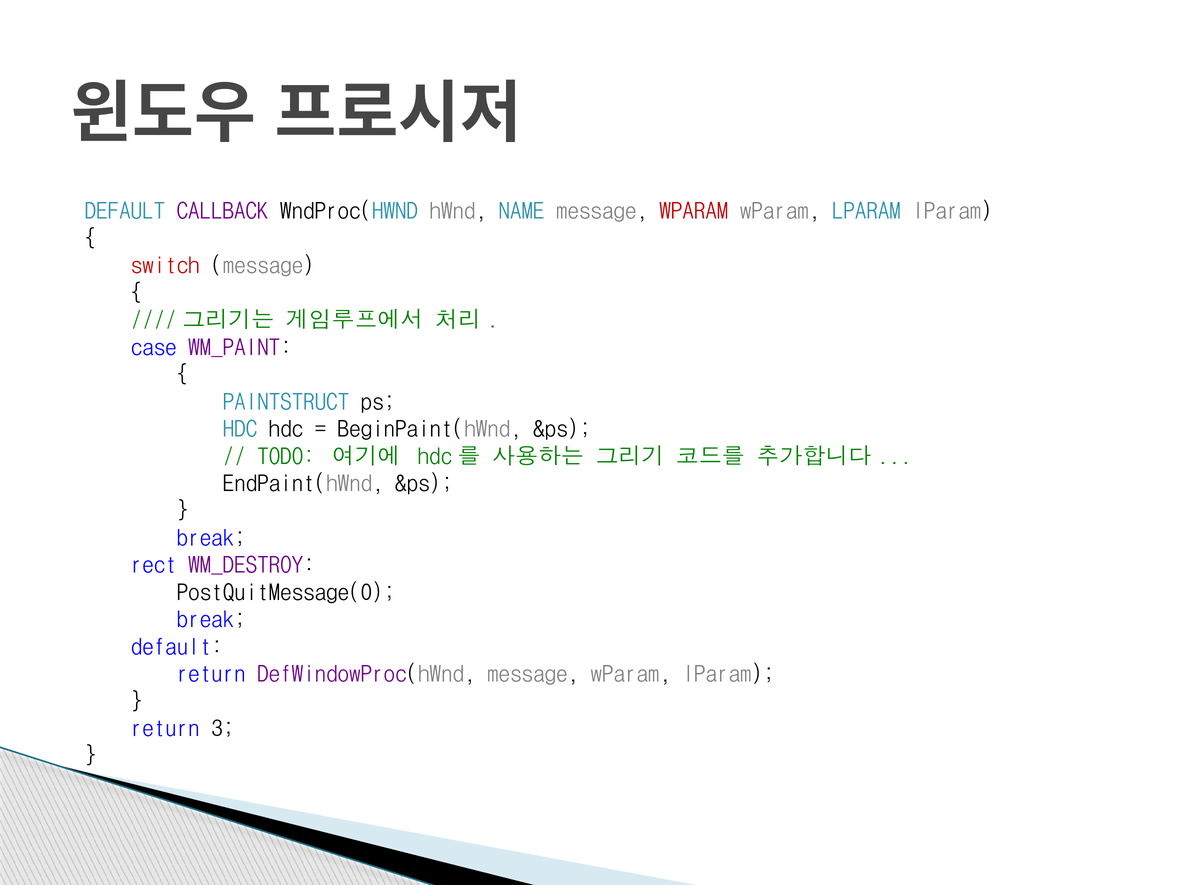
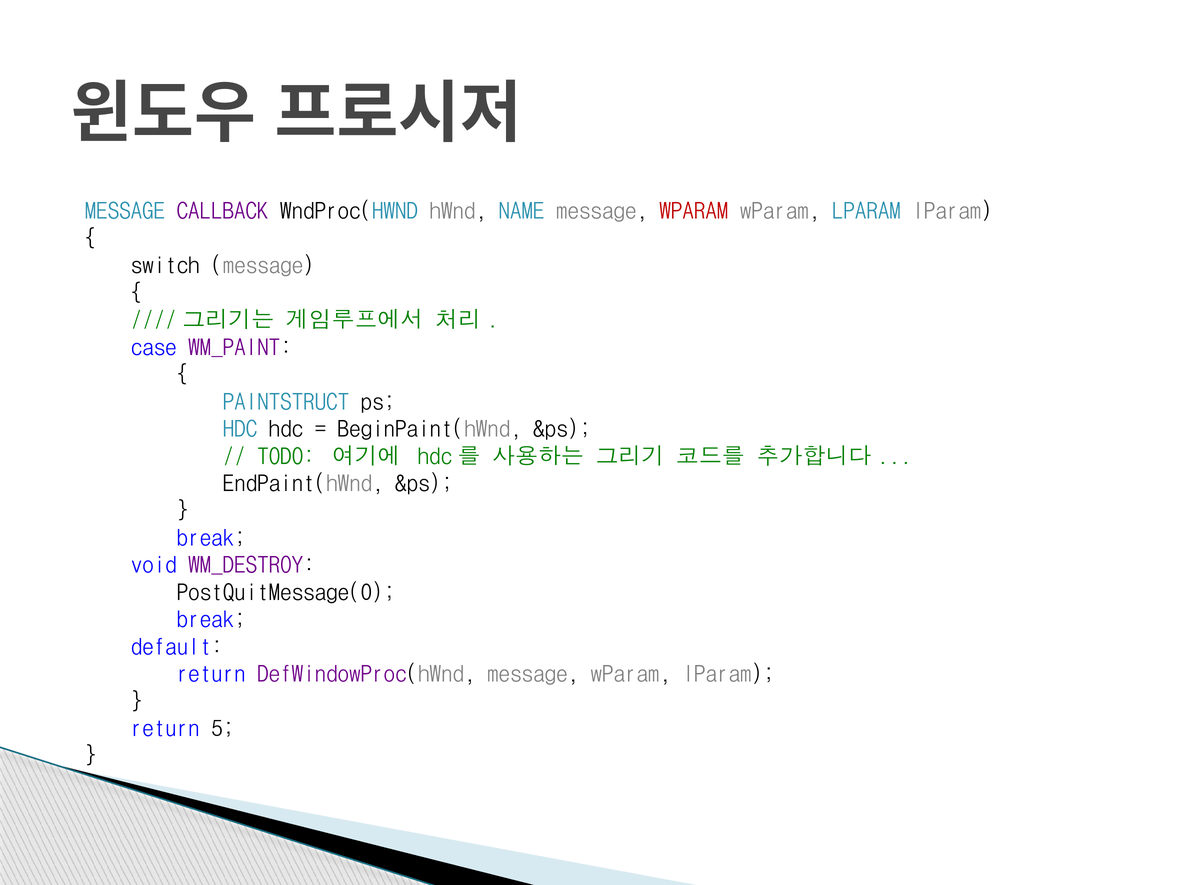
DEFAULT at (125, 211): DEFAULT -> MESSAGE
switch colour: red -> black
rect: rect -> void
3: 3 -> 5
